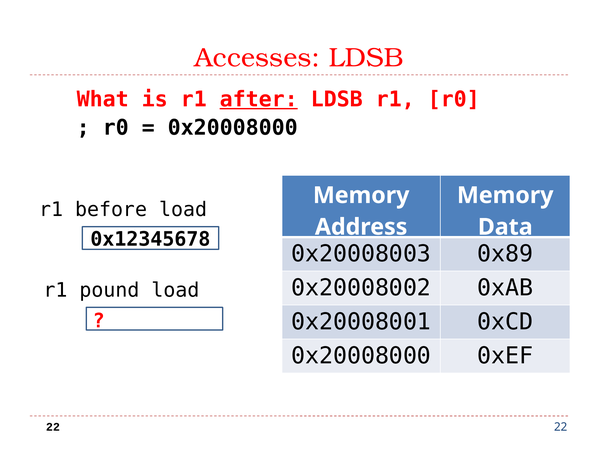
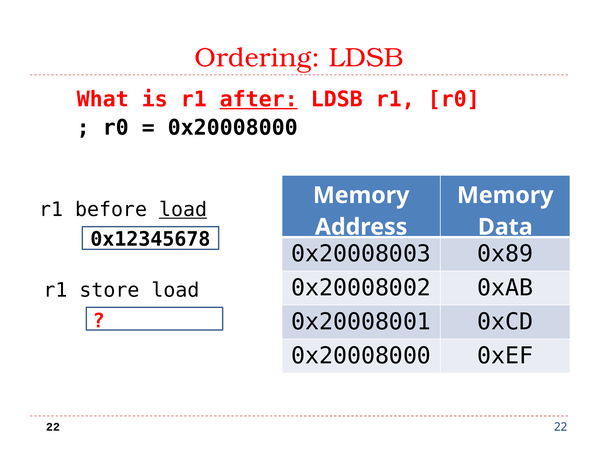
Accesses: Accesses -> Ordering
load at (183, 209) underline: none -> present
pound: pound -> store
